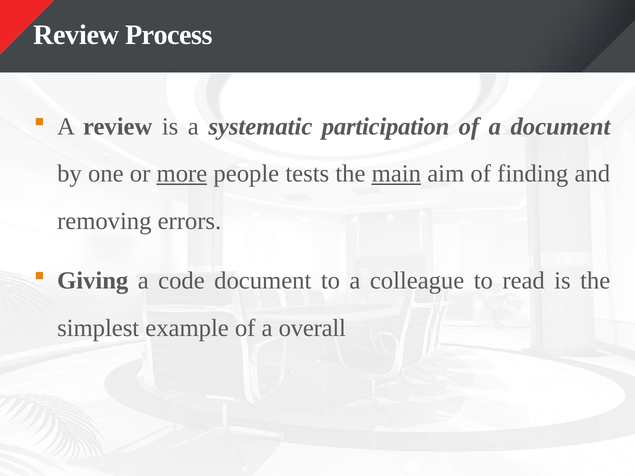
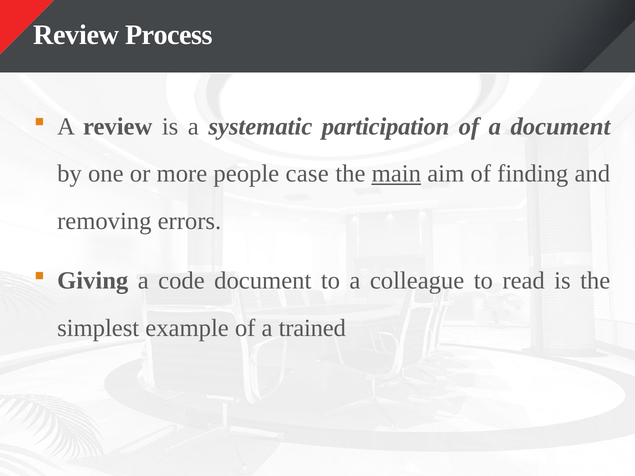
more underline: present -> none
tests: tests -> case
overall: overall -> trained
